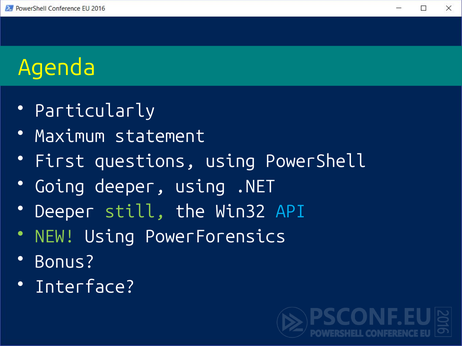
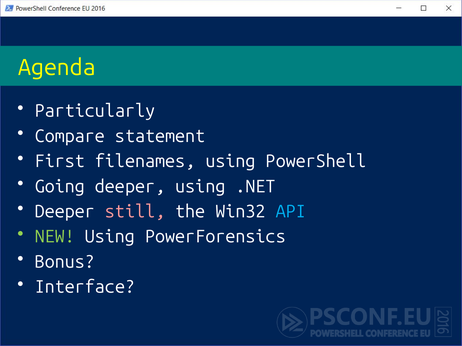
Maximum: Maximum -> Compare
questions: questions -> filenames
still colour: light green -> pink
